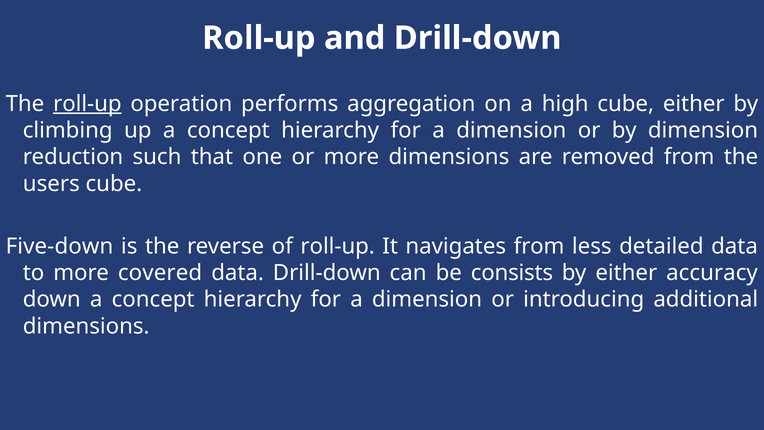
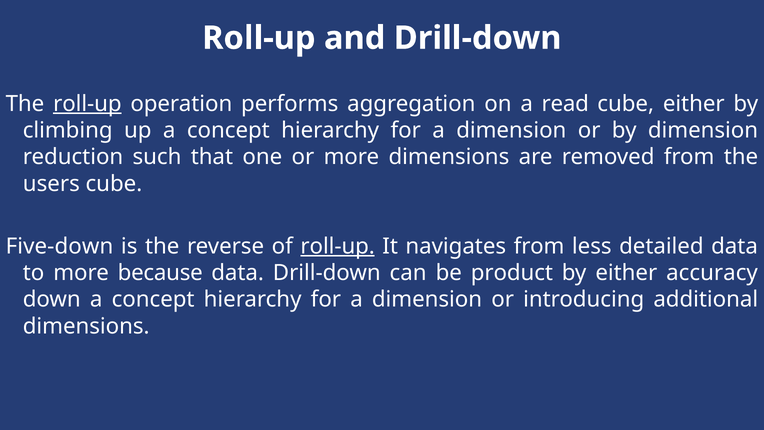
high: high -> read
roll-up at (338, 246) underline: none -> present
covered: covered -> because
consists: consists -> product
